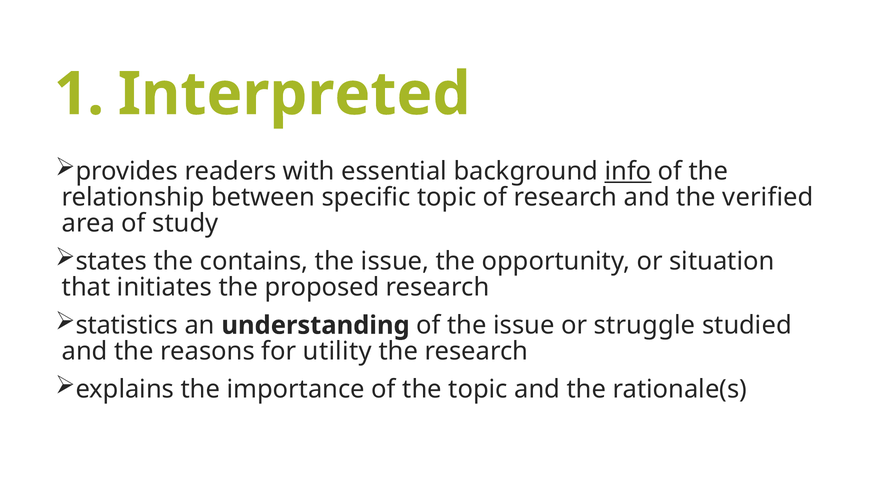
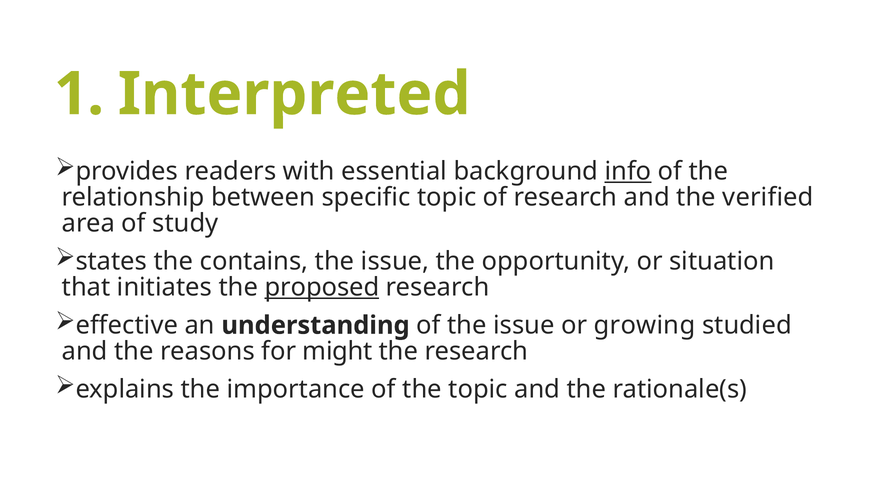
proposed underline: none -> present
statistics: statistics -> effective
struggle: struggle -> growing
utility: utility -> might
